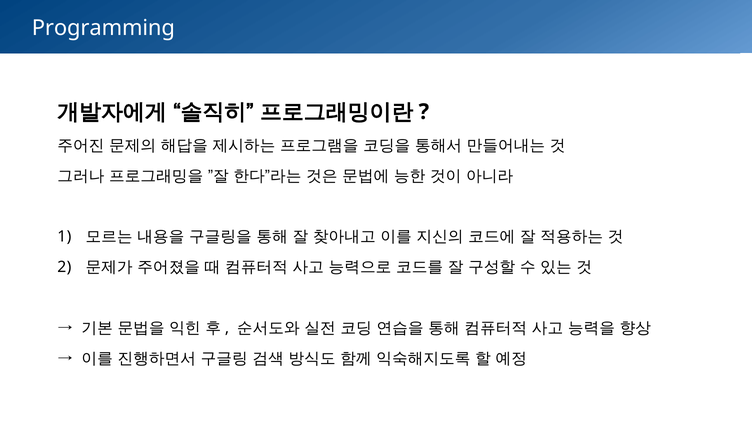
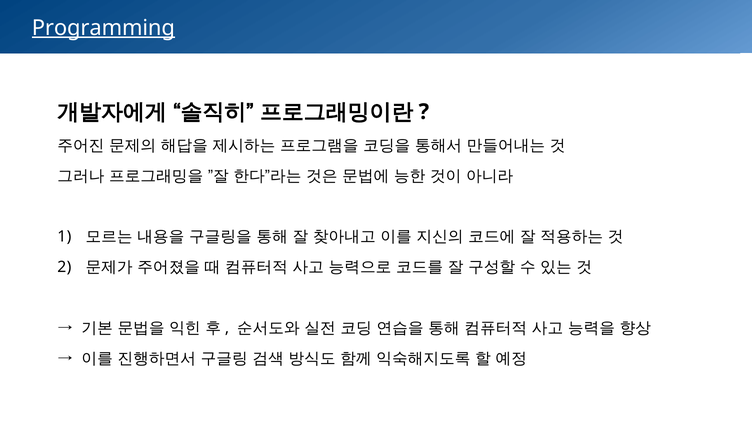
Programming underline: none -> present
